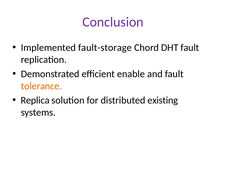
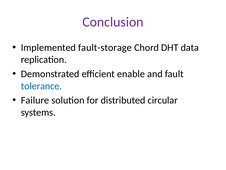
DHT fault: fault -> data
tolerance colour: orange -> blue
Replica: Replica -> Failure
existing: existing -> circular
